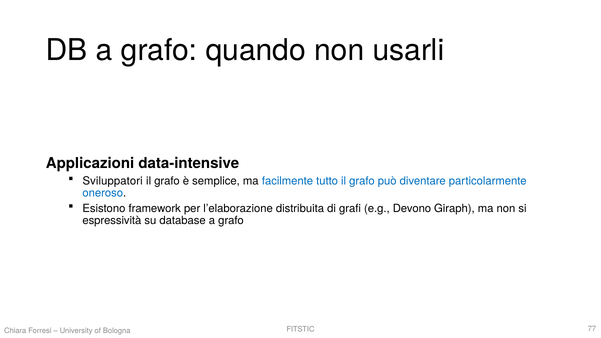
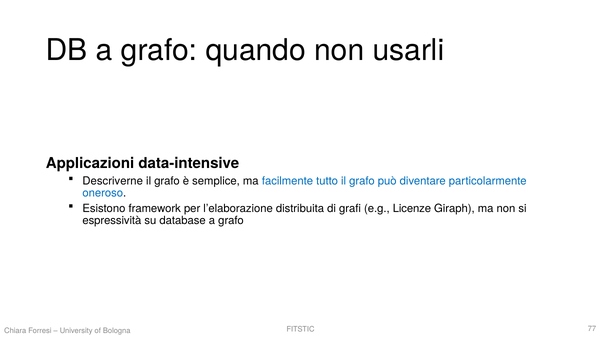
Sviluppatori: Sviluppatori -> Descriverne
Devono: Devono -> Licenze
